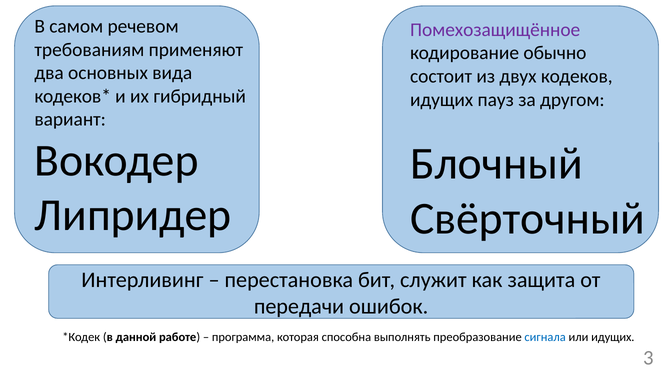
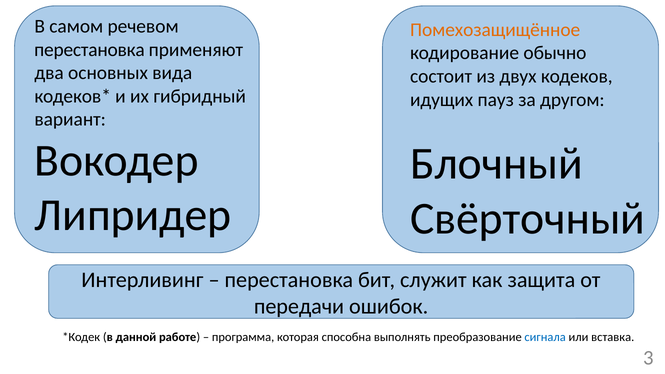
Помехозащищённое colour: purple -> orange
требованиям at (89, 50): требованиям -> перестановка
или идущих: идущих -> вставка
